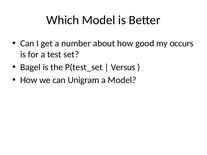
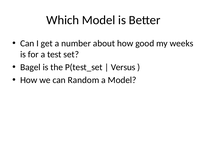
occurs: occurs -> weeks
Unigram: Unigram -> Random
